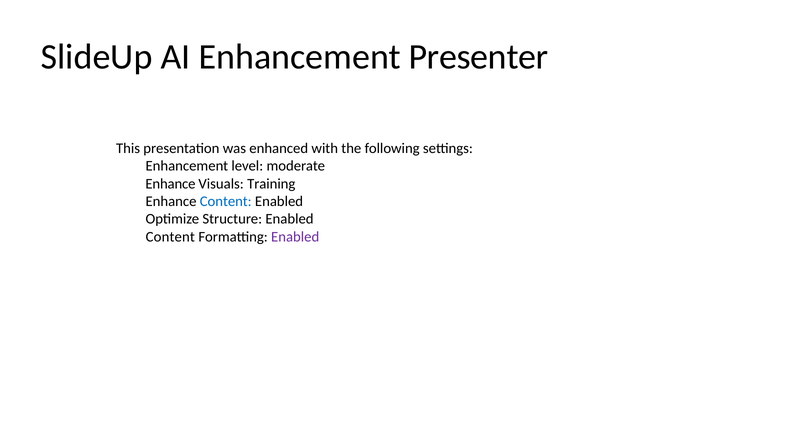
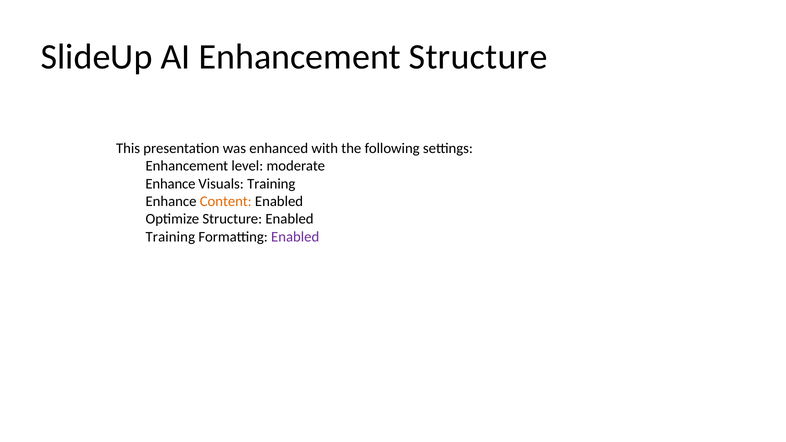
Enhancement Presenter: Presenter -> Structure
Content at (226, 201) colour: blue -> orange
Content at (170, 237): Content -> Training
